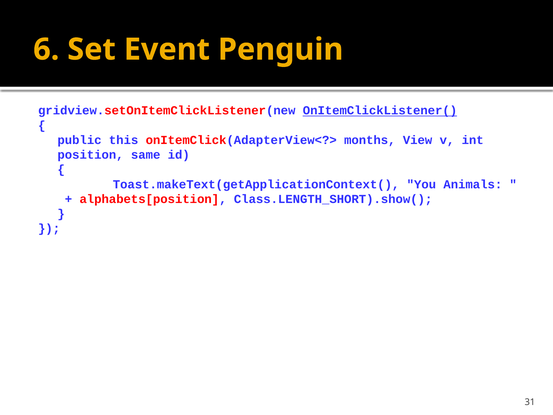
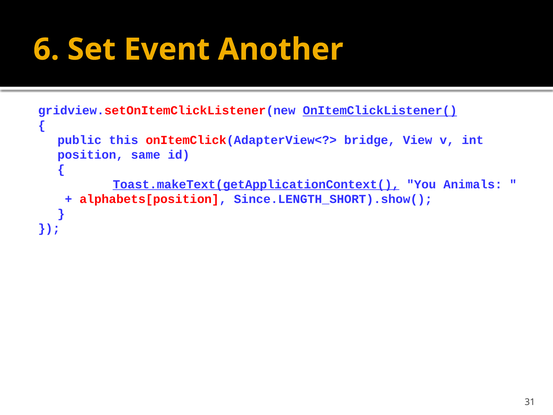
Penguin: Penguin -> Another
months: months -> bridge
Toast.makeText(getApplicationContext( underline: none -> present
Class.LENGTH_SHORT).show(: Class.LENGTH_SHORT).show( -> Since.LENGTH_SHORT).show(
